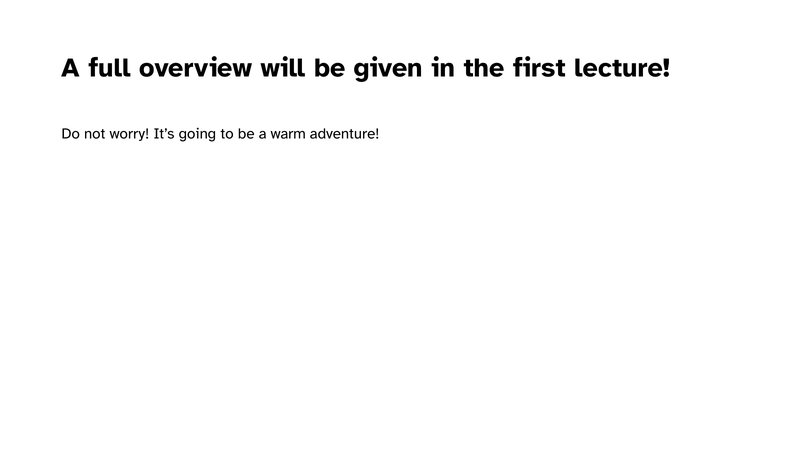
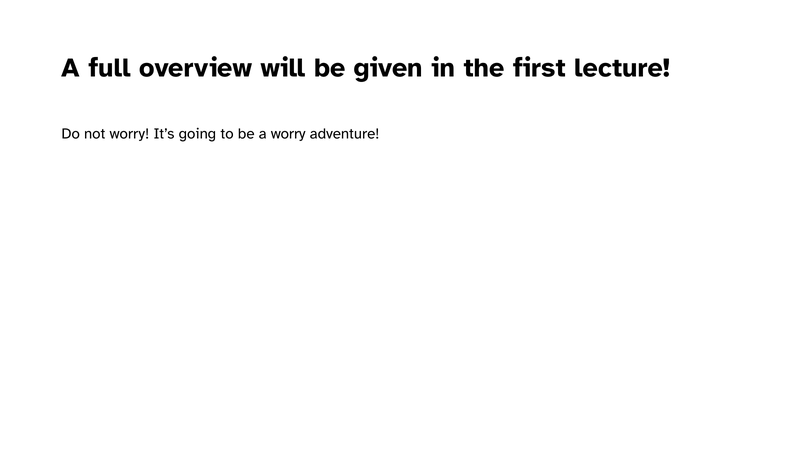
a warm: warm -> worry
